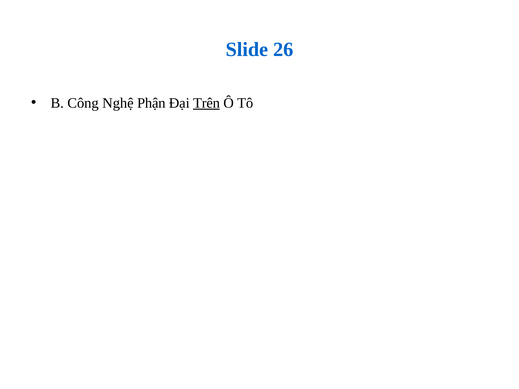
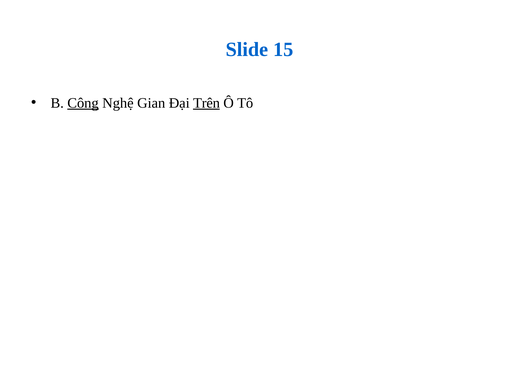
26: 26 -> 15
Công underline: none -> present
Phận: Phận -> Gian
